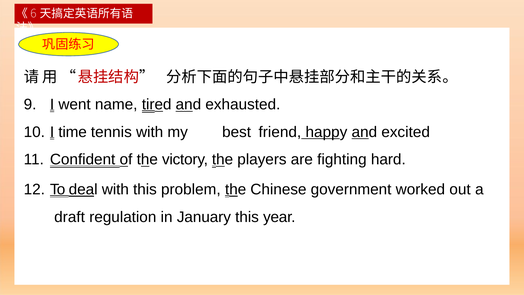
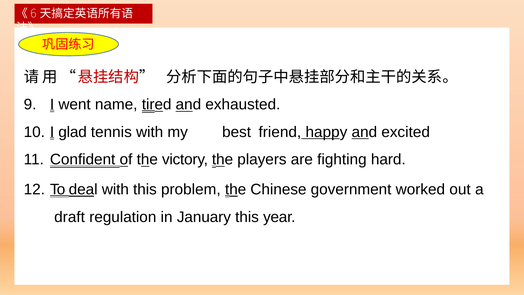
time: time -> glad
